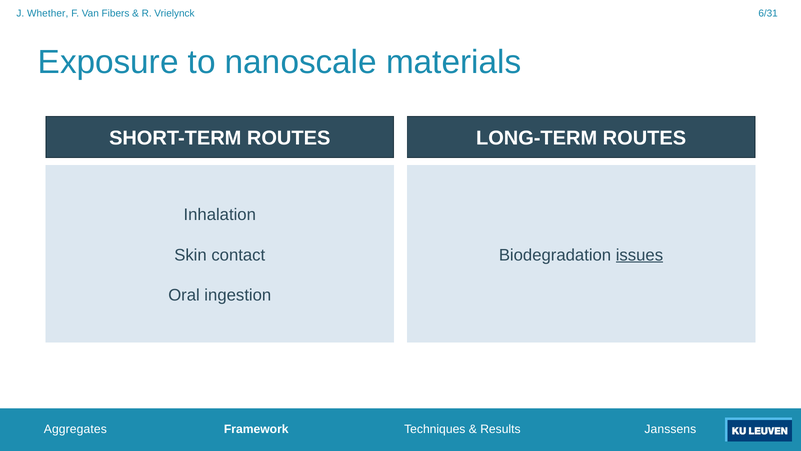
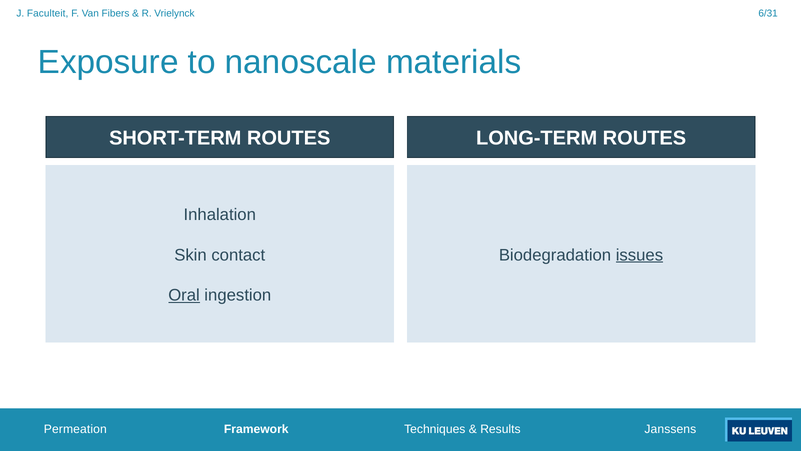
Whether: Whether -> Faculteit
Oral underline: none -> present
Aggregates: Aggregates -> Permeation
